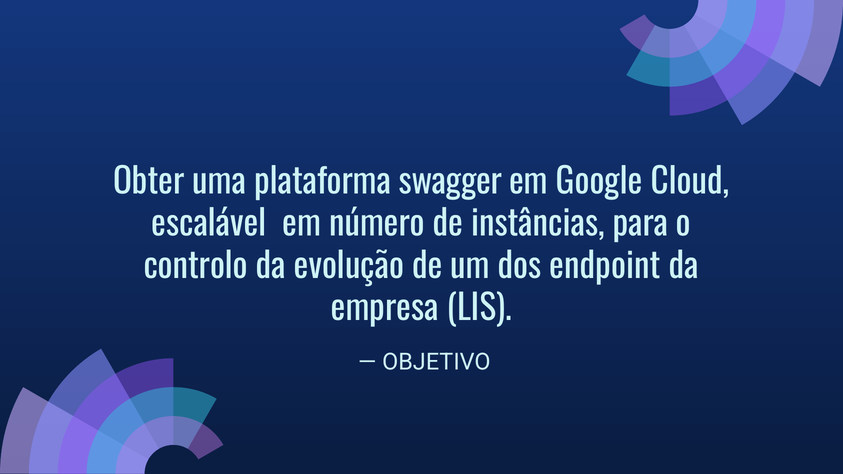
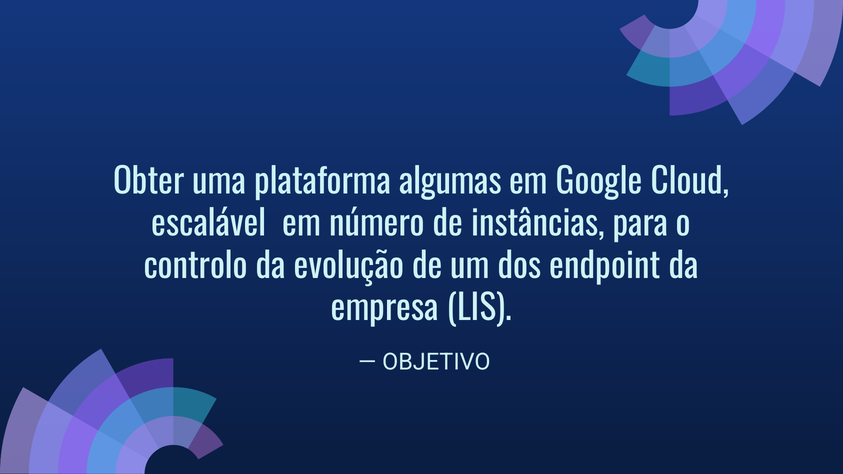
swagger: swagger -> algumas
